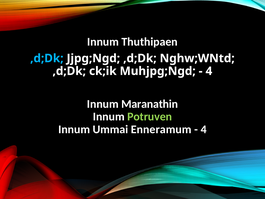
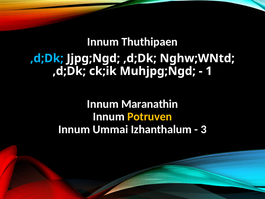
4 at (209, 71): 4 -> 1
Potruven colour: light green -> yellow
Enneramum: Enneramum -> Izhanthalum
4 at (204, 129): 4 -> 3
